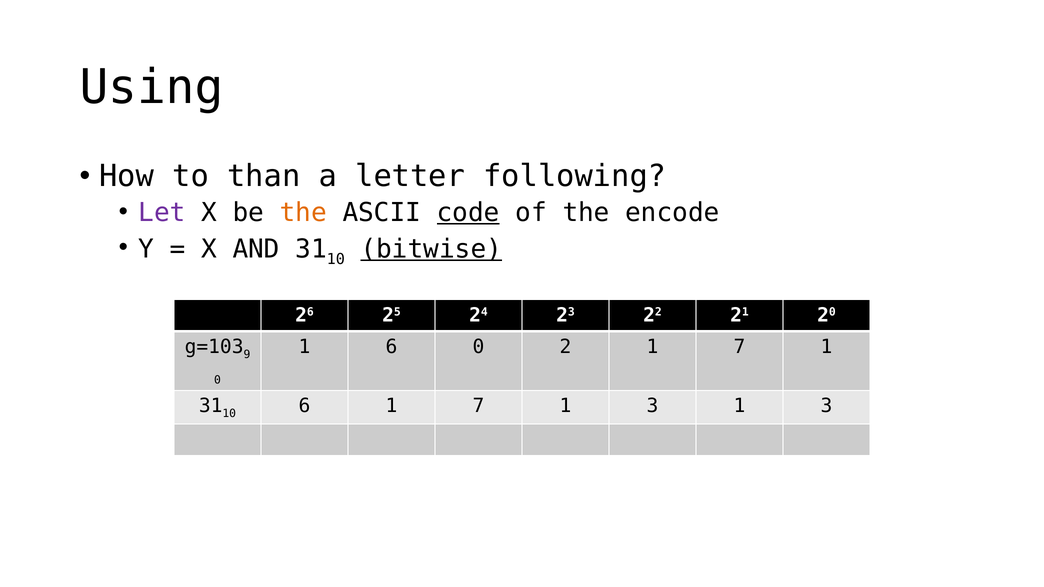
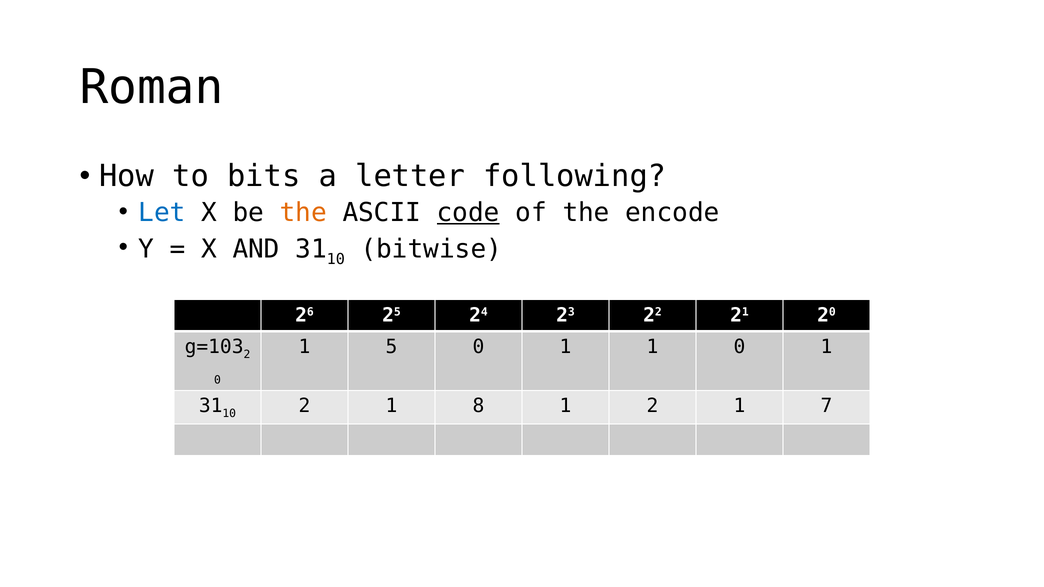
Using: Using -> Roman
than: than -> bits
Let colour: purple -> blue
bitwise underline: present -> none
9 at (247, 355): 9 -> 2
1 6: 6 -> 5
2 at (565, 347): 2 -> 1
7 at (739, 347): 7 -> 0
6 at (305, 406): 6 -> 2
7 at (478, 406): 7 -> 8
3 at (652, 406): 3 -> 2
3 at (826, 406): 3 -> 7
